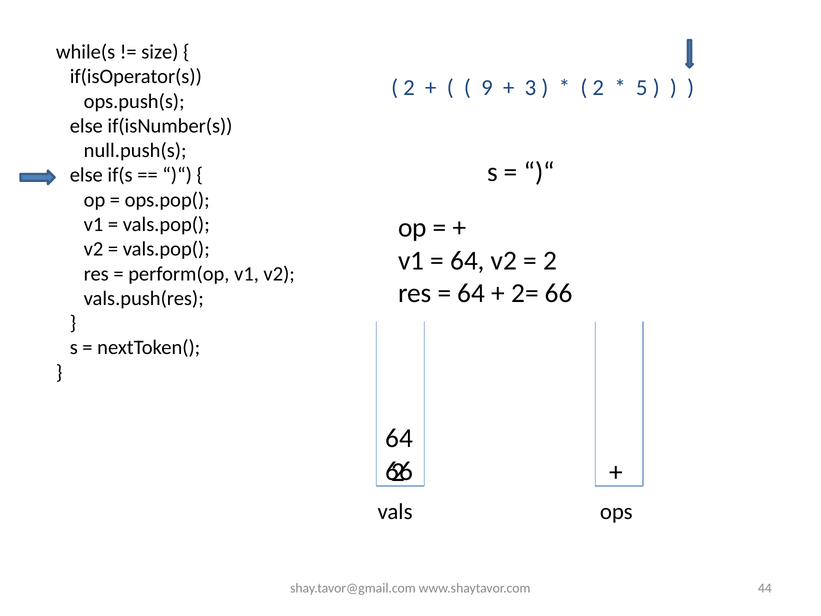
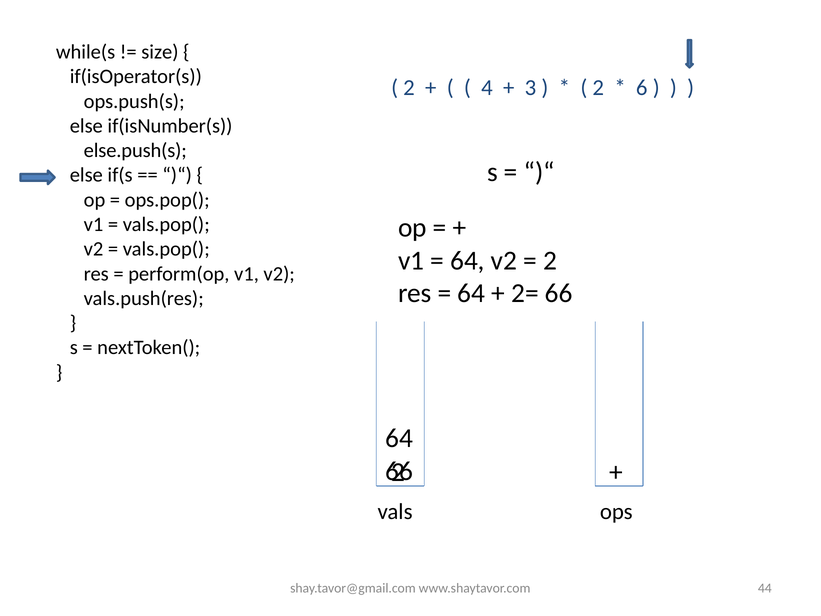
9: 9 -> 4
5: 5 -> 6
null.push(s: null.push(s -> else.push(s
